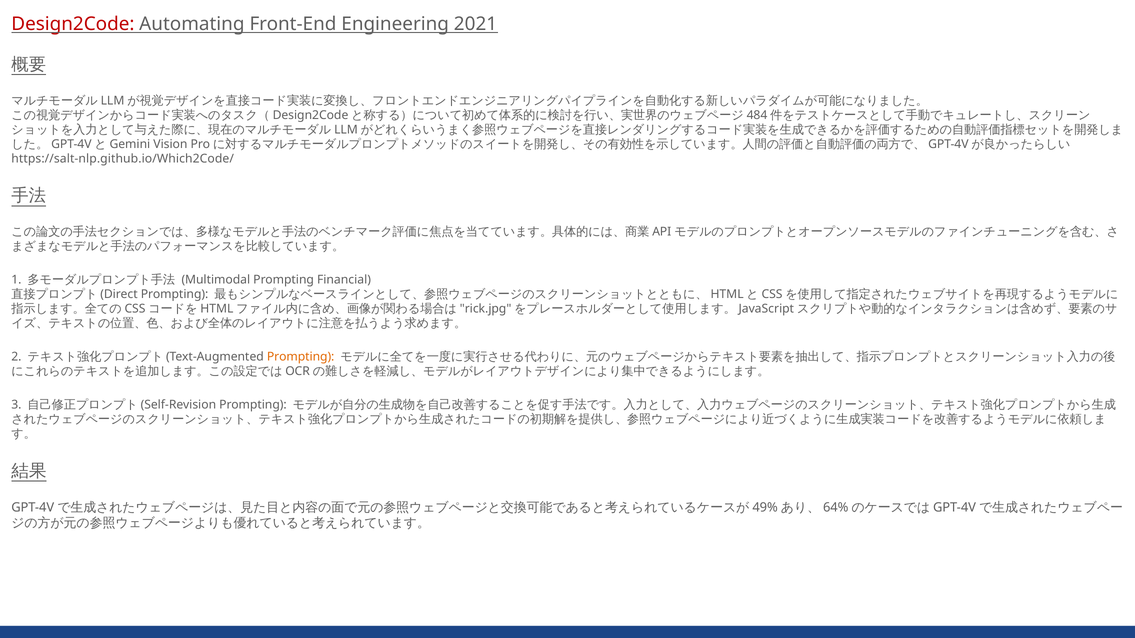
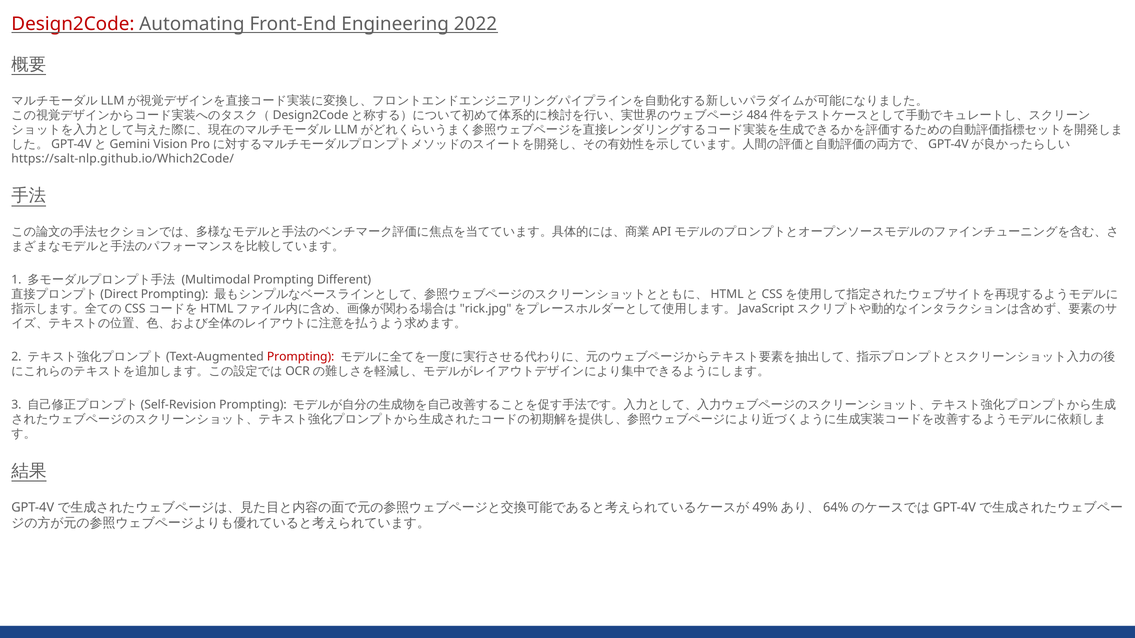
2021: 2021 -> 2022
Financial: Financial -> Different
Prompting at (301, 357) colour: orange -> red
